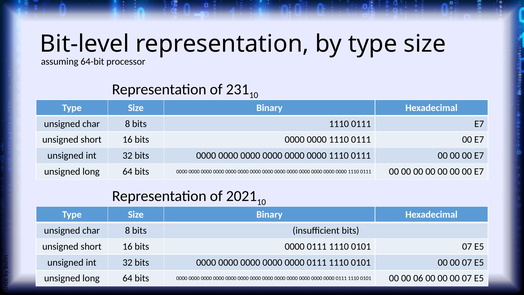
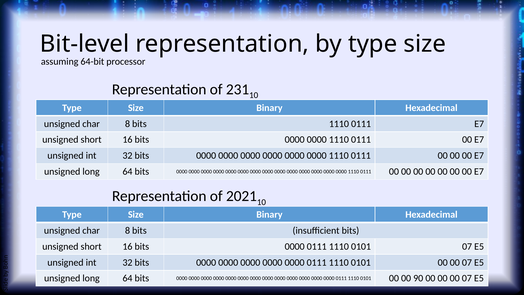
06: 06 -> 90
